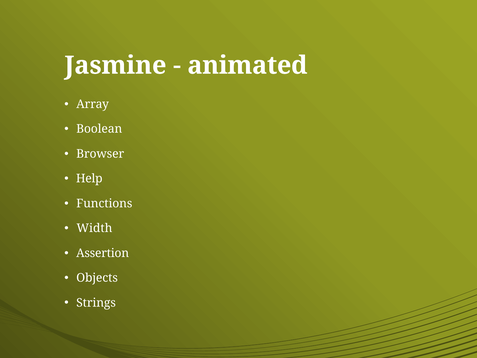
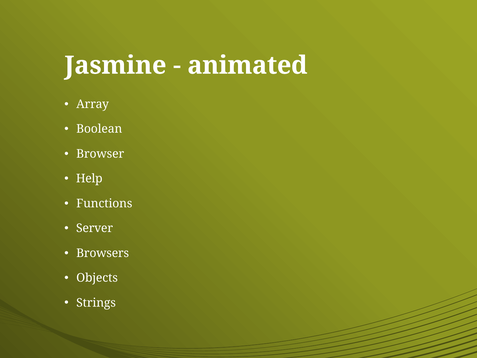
Width: Width -> Server
Assertion: Assertion -> Browsers
